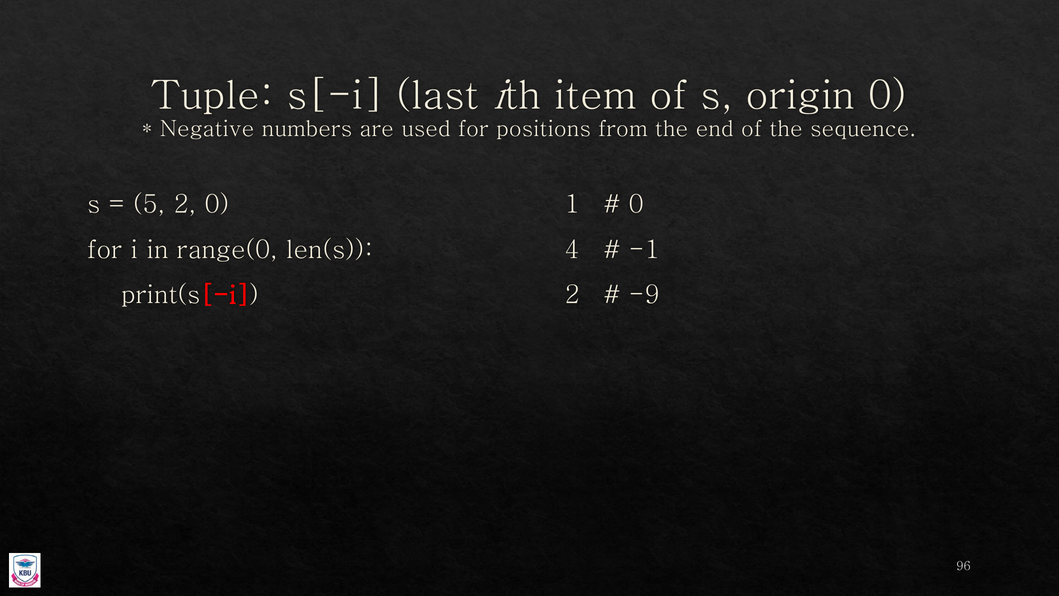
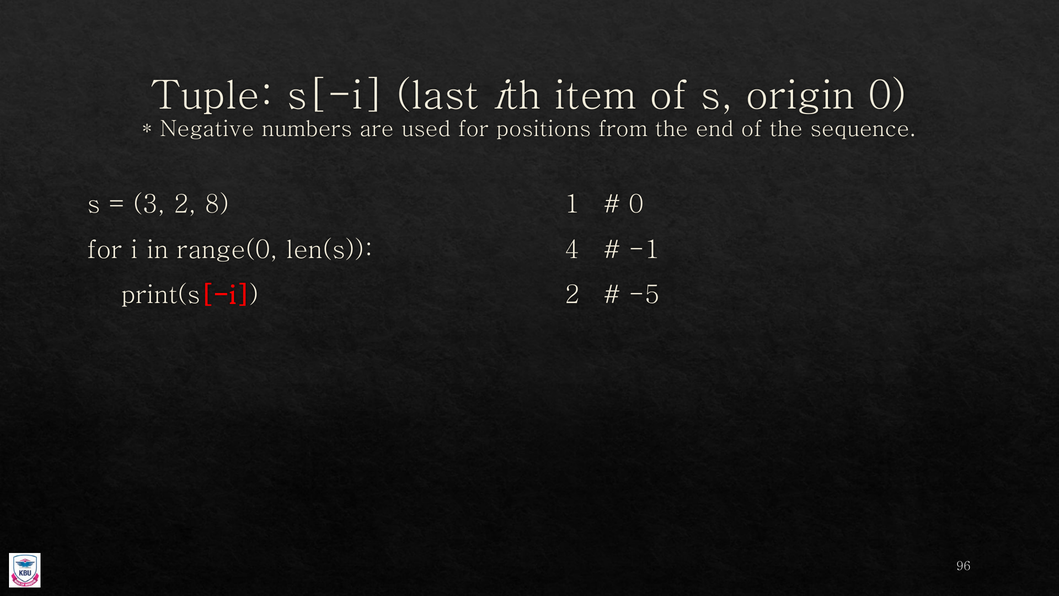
5: 5 -> 3
2 0: 0 -> 8
-9: -9 -> -5
